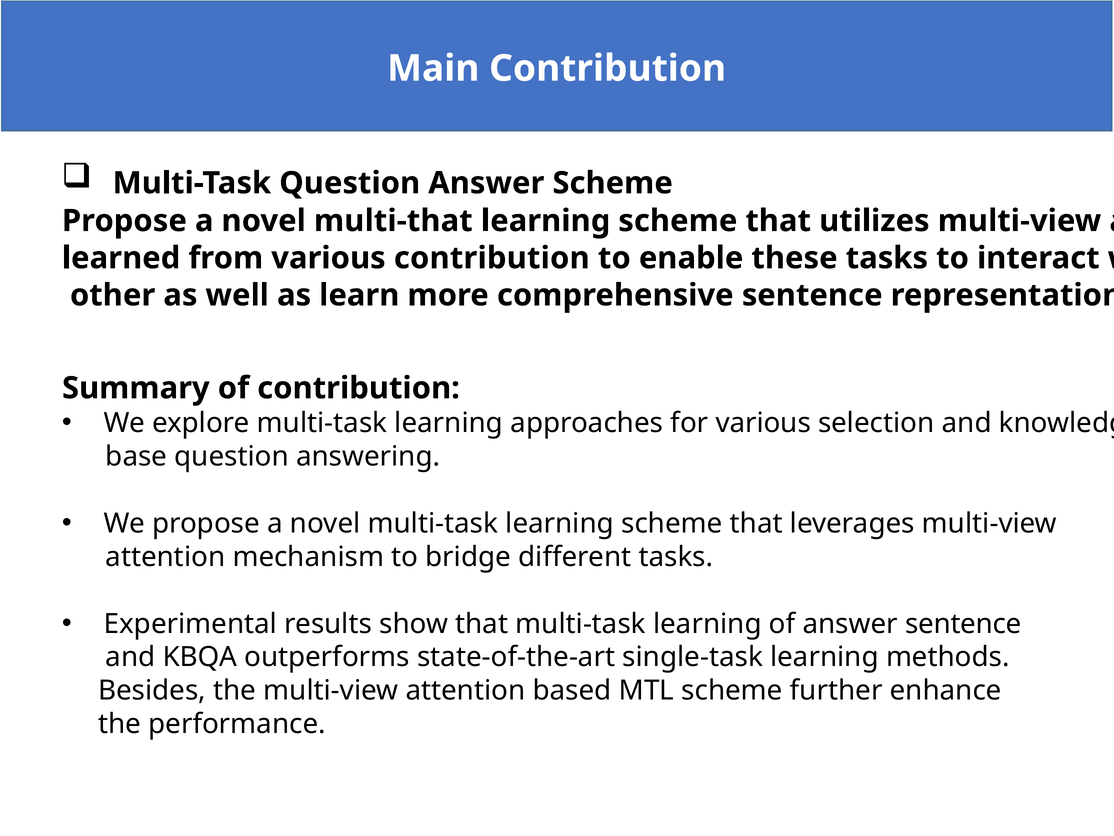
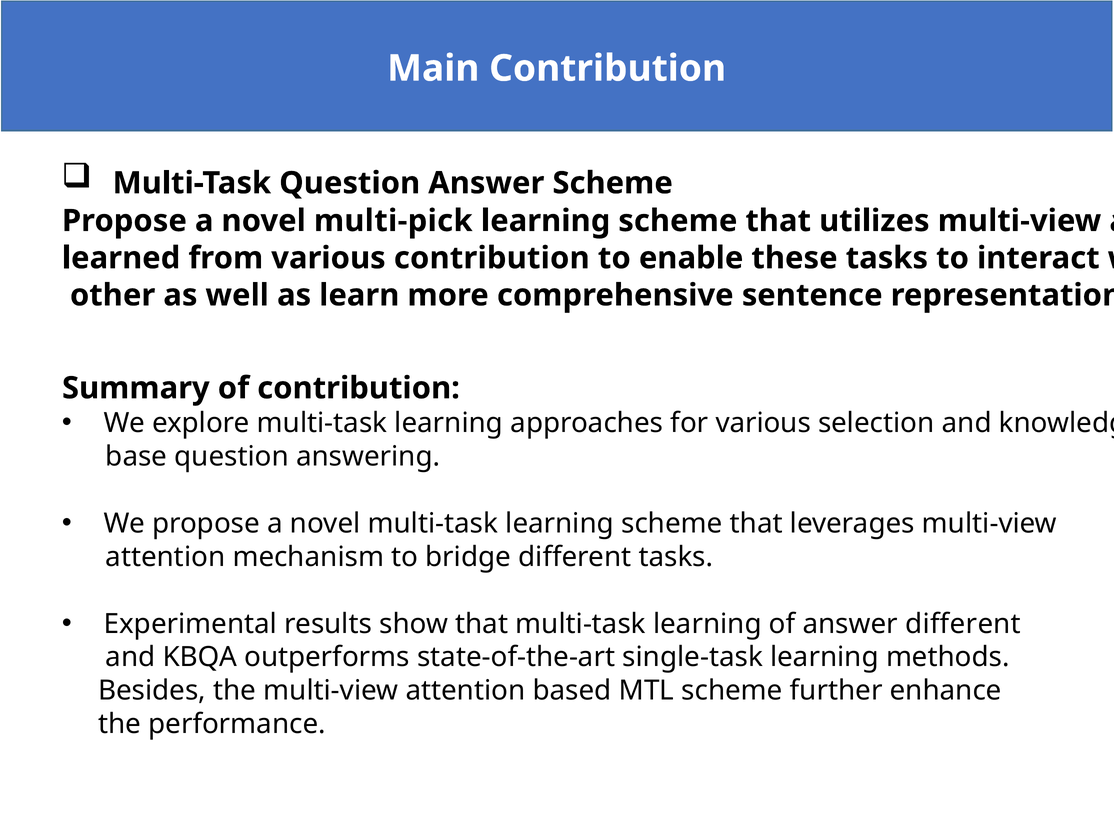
multi-that: multi-that -> multi-pick
answer sentence: sentence -> different
